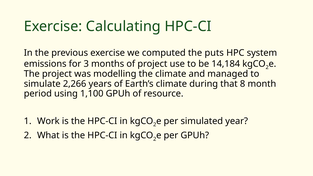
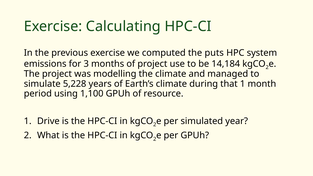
2,266: 2,266 -> 5,228
that 8: 8 -> 1
Work: Work -> Drive
